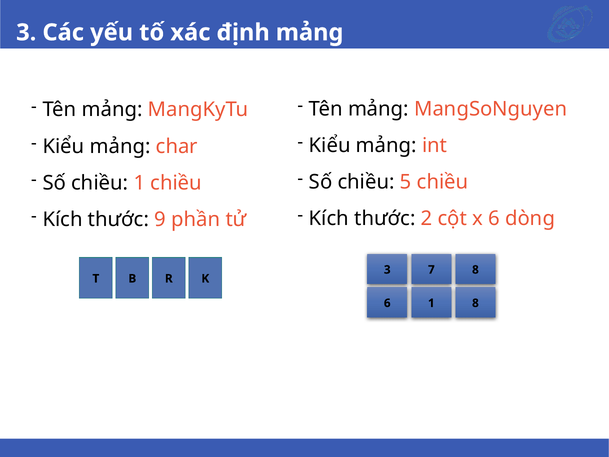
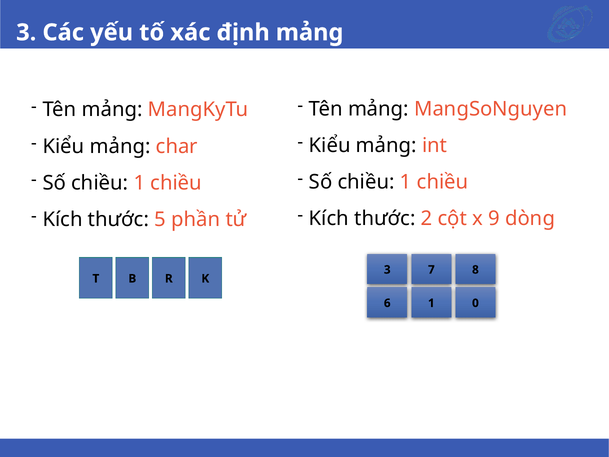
5 at (406, 182): 5 -> 1
x 6: 6 -> 9
9: 9 -> 5
1 8: 8 -> 0
